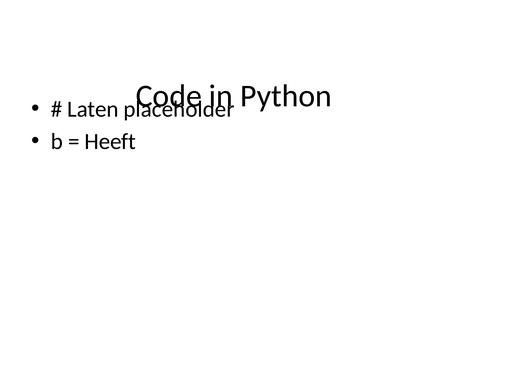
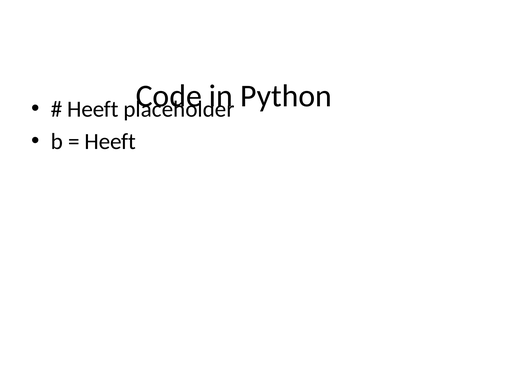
Laten at (93, 109): Laten -> Heeft
